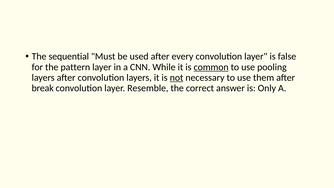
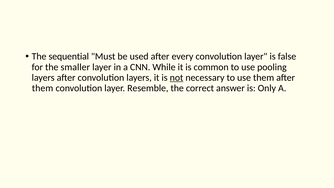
pattern: pattern -> smaller
common underline: present -> none
break at (43, 88): break -> them
